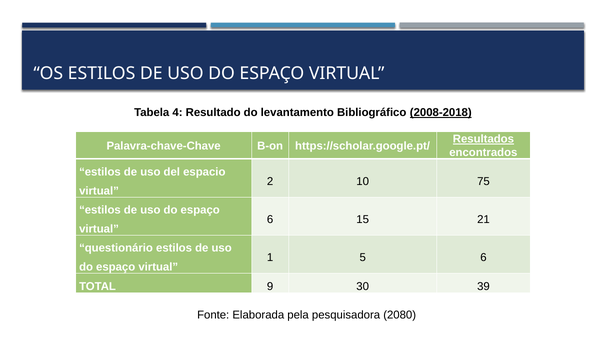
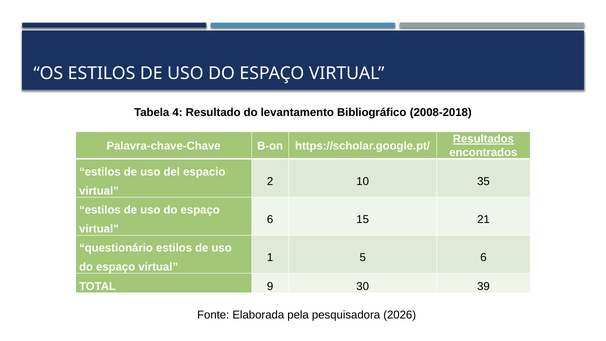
2008-2018 underline: present -> none
75: 75 -> 35
2080: 2080 -> 2026
